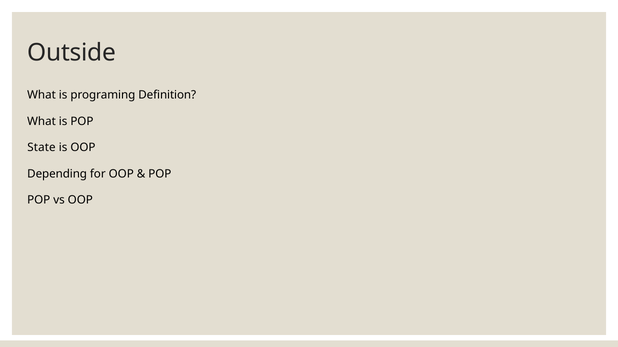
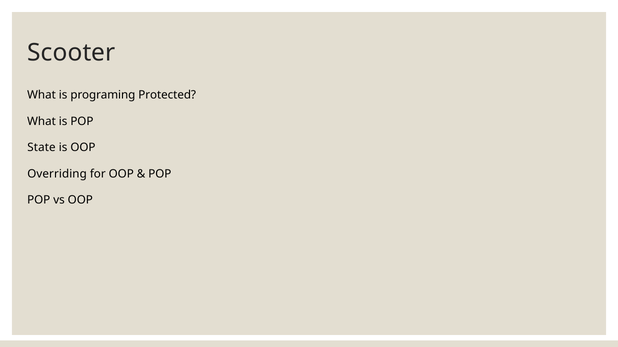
Outside: Outside -> Scooter
Definition: Definition -> Protected
Depending: Depending -> Overriding
